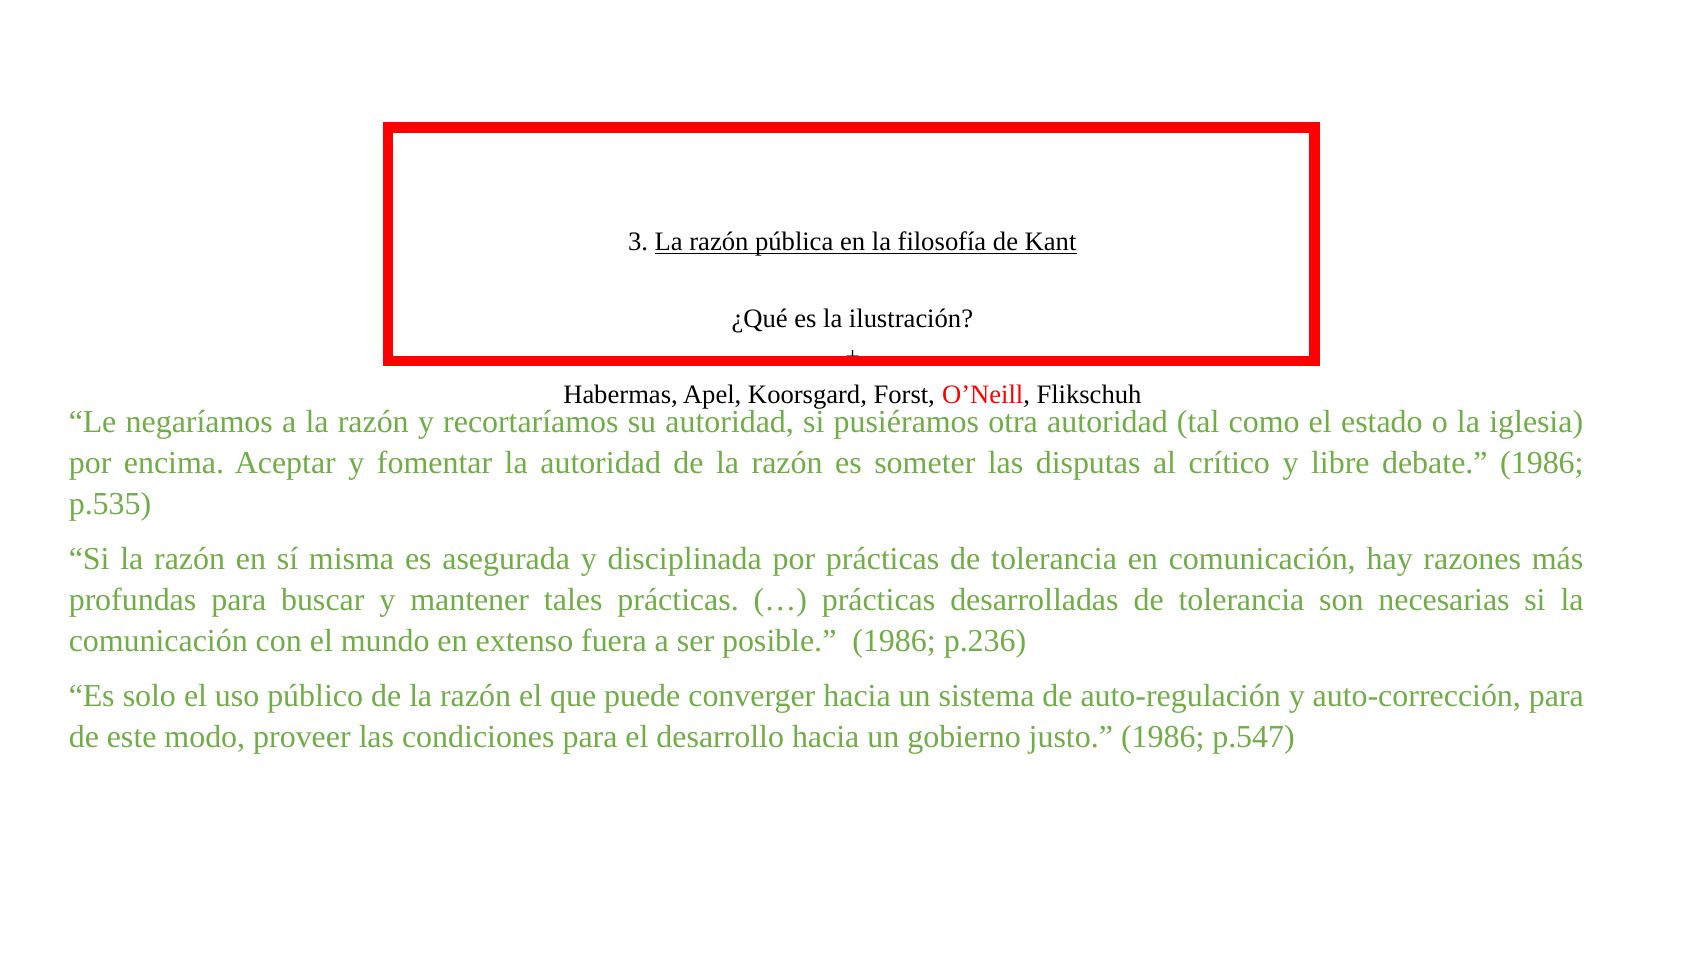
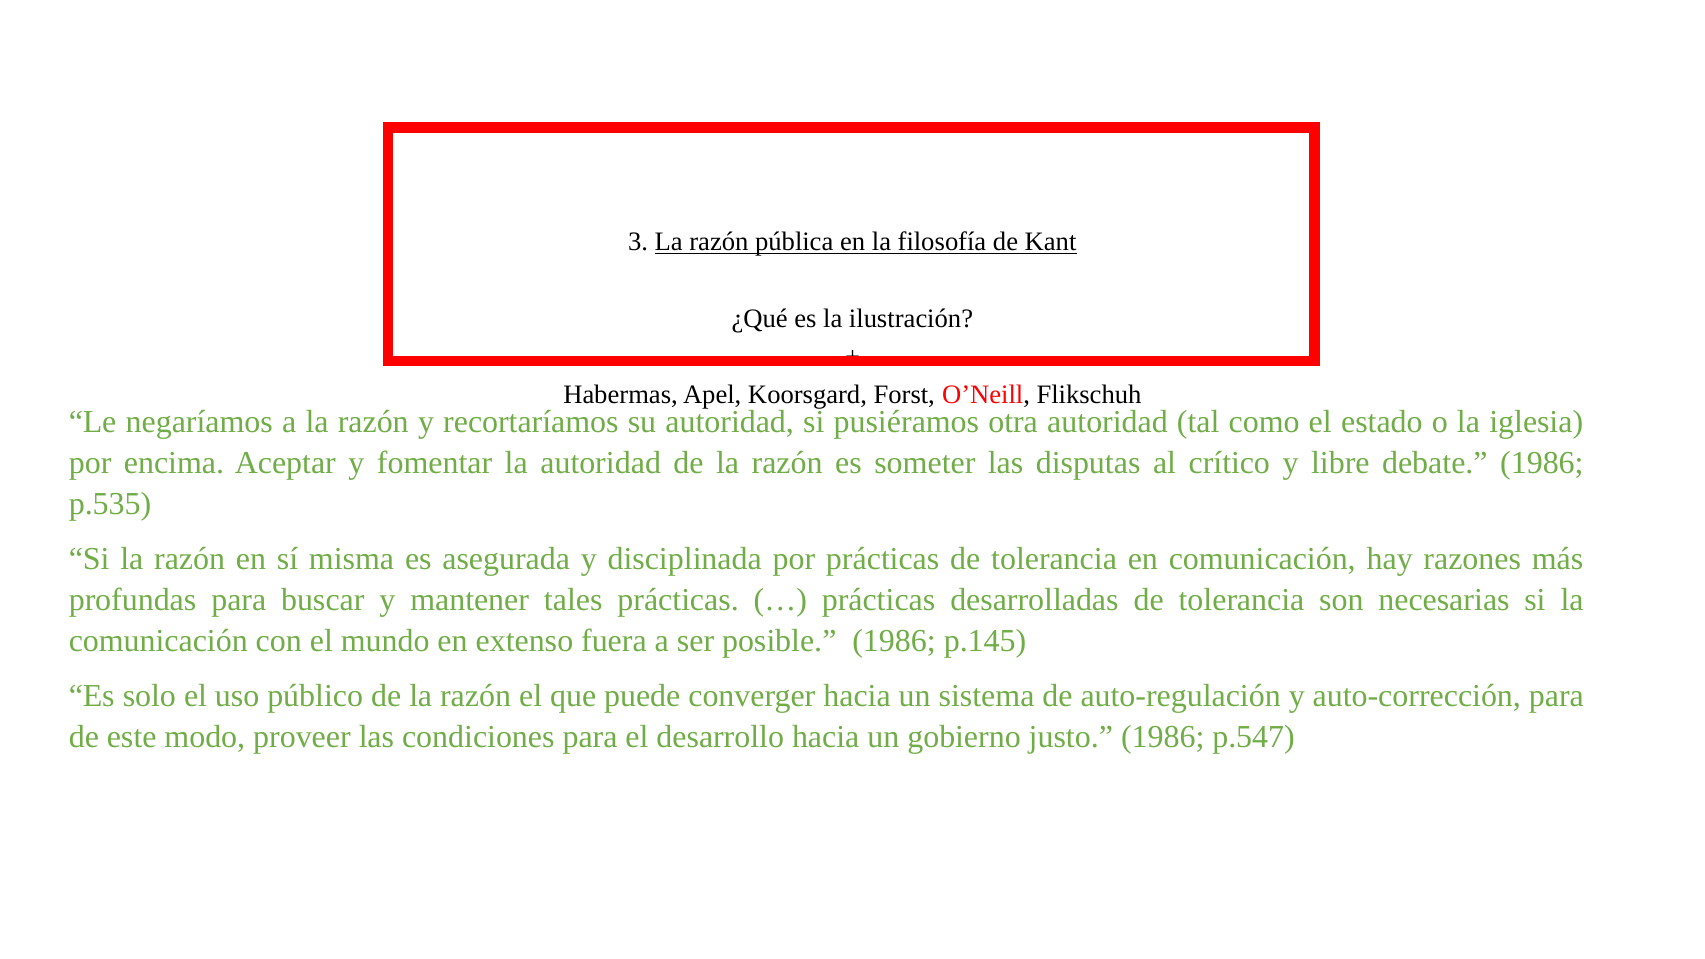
p.236: p.236 -> p.145
